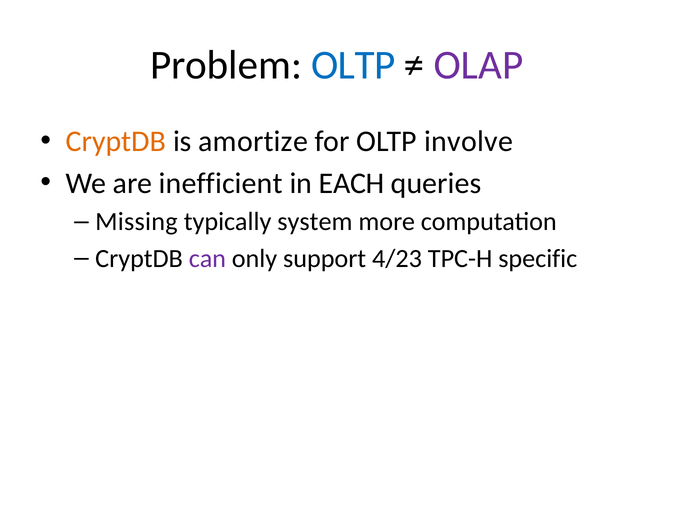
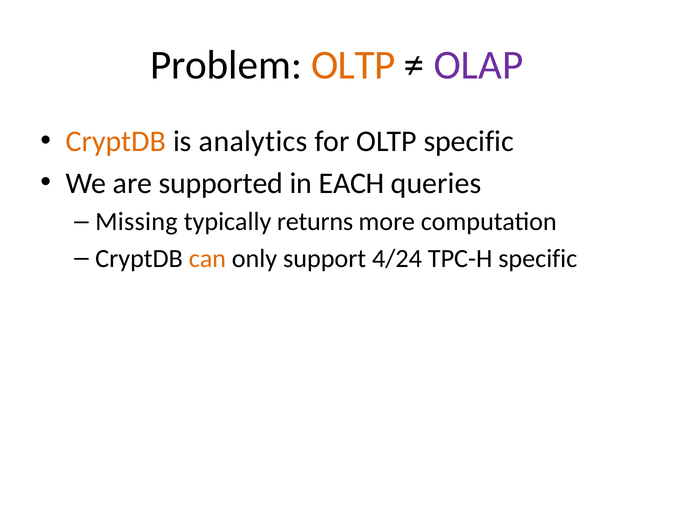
OLTP at (353, 65) colour: blue -> orange
amortize: amortize -> analytics
OLTP involve: involve -> specific
inefficient: inefficient -> supported
system: system -> returns
can colour: purple -> orange
4/23: 4/23 -> 4/24
